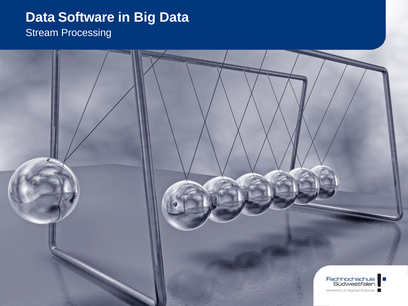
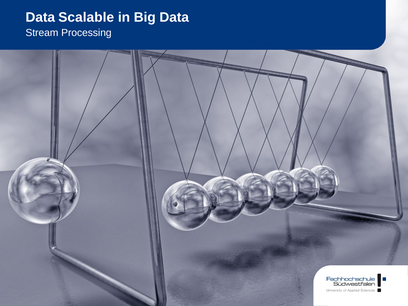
Software: Software -> Scalable
